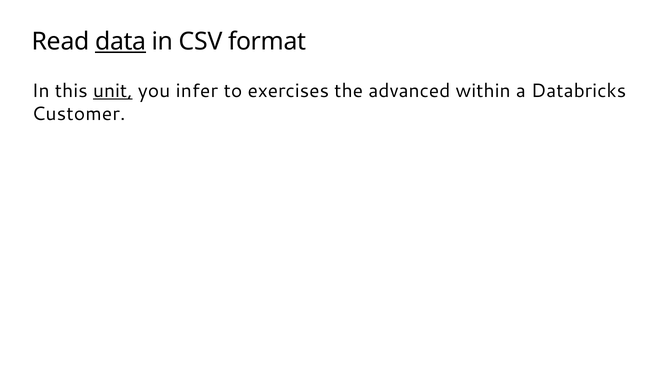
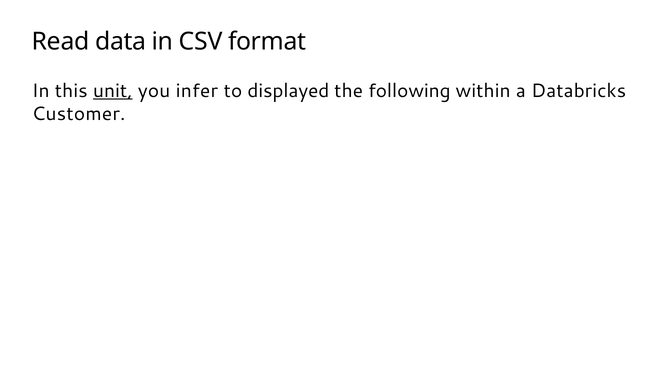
data underline: present -> none
exercises: exercises -> displayed
advanced: advanced -> following
